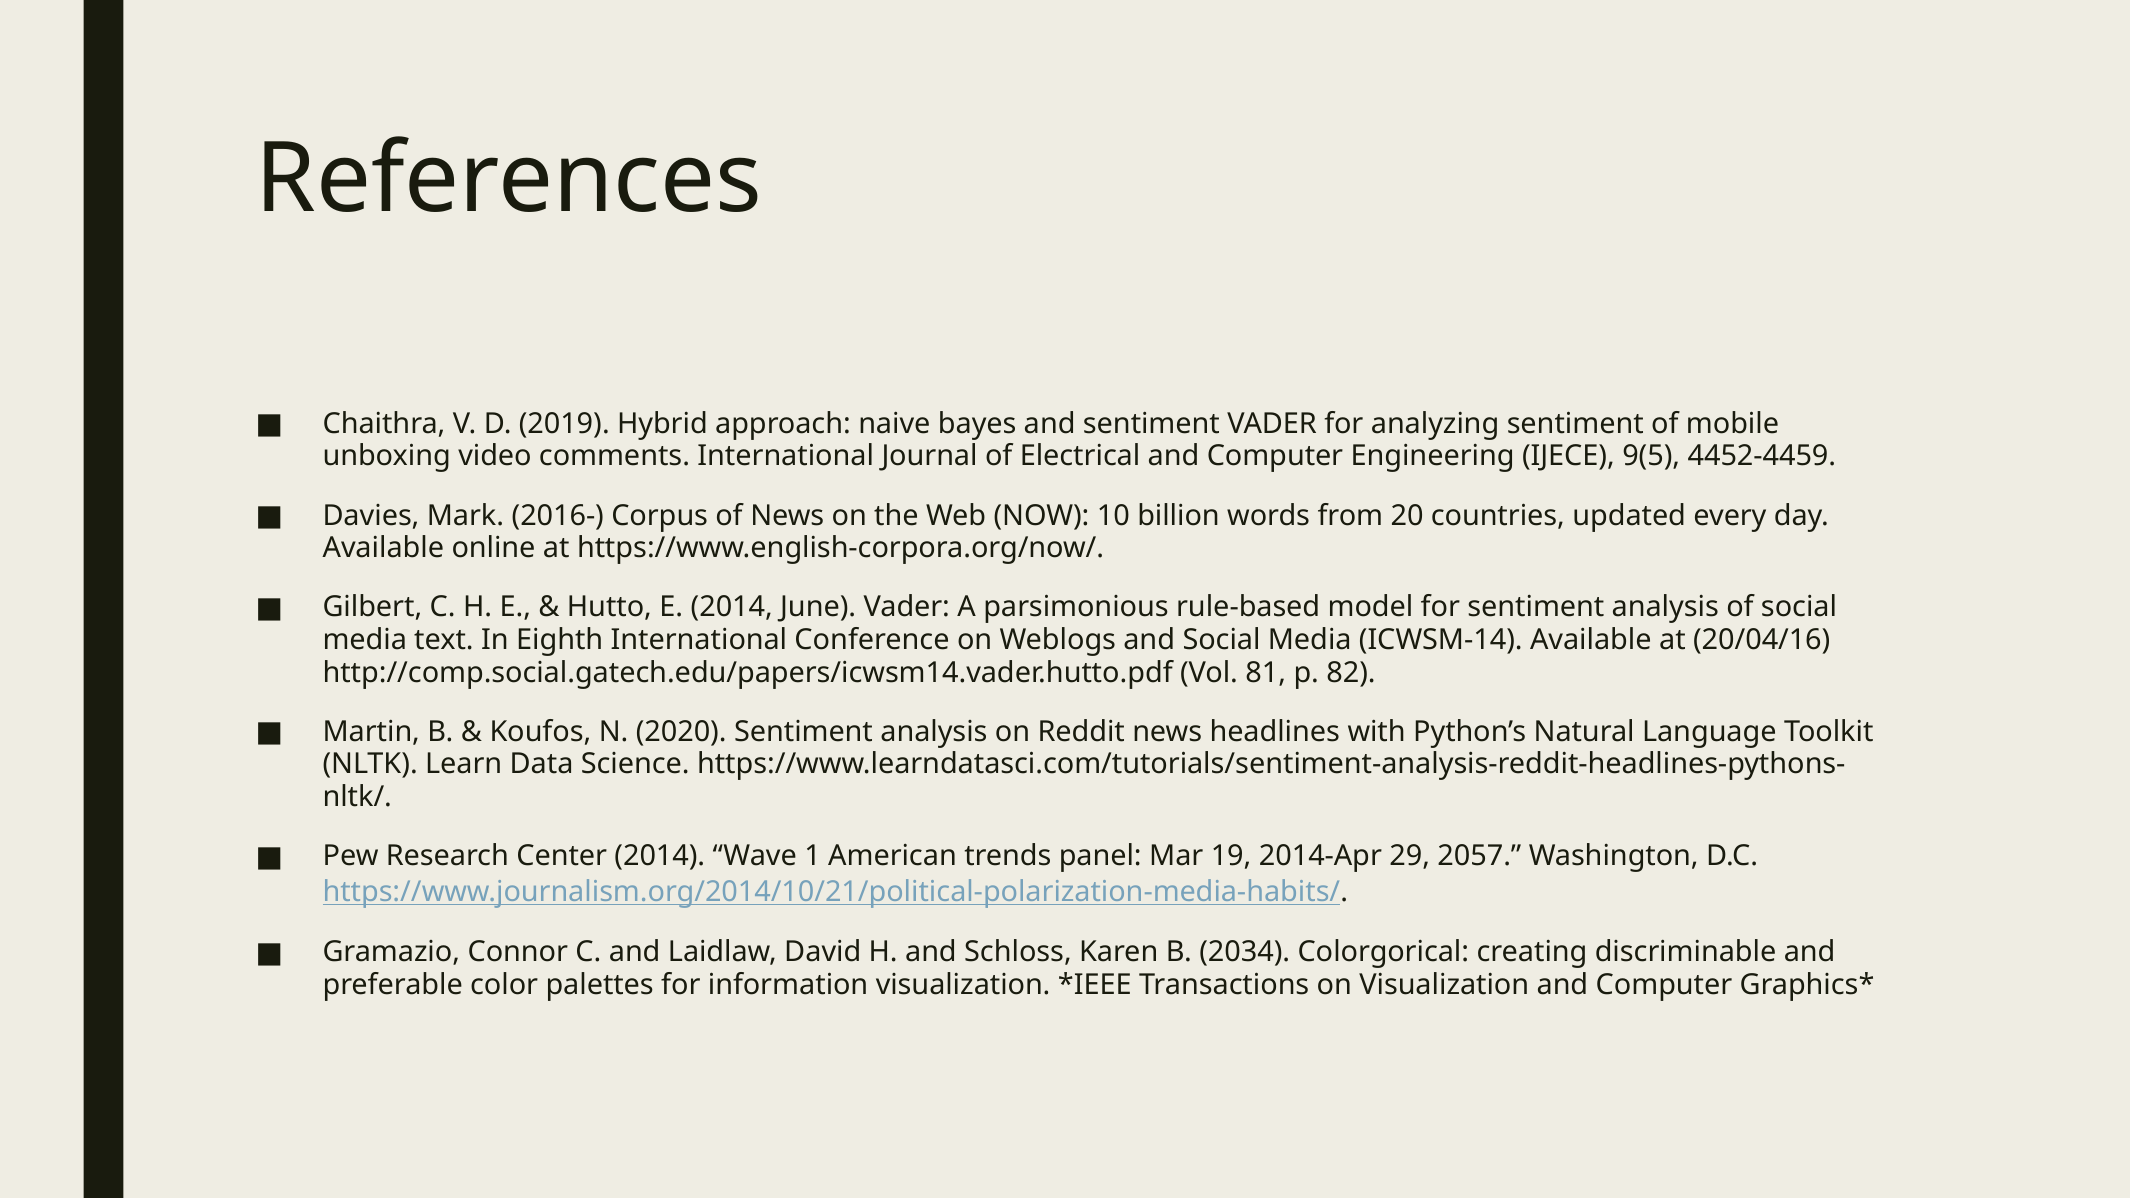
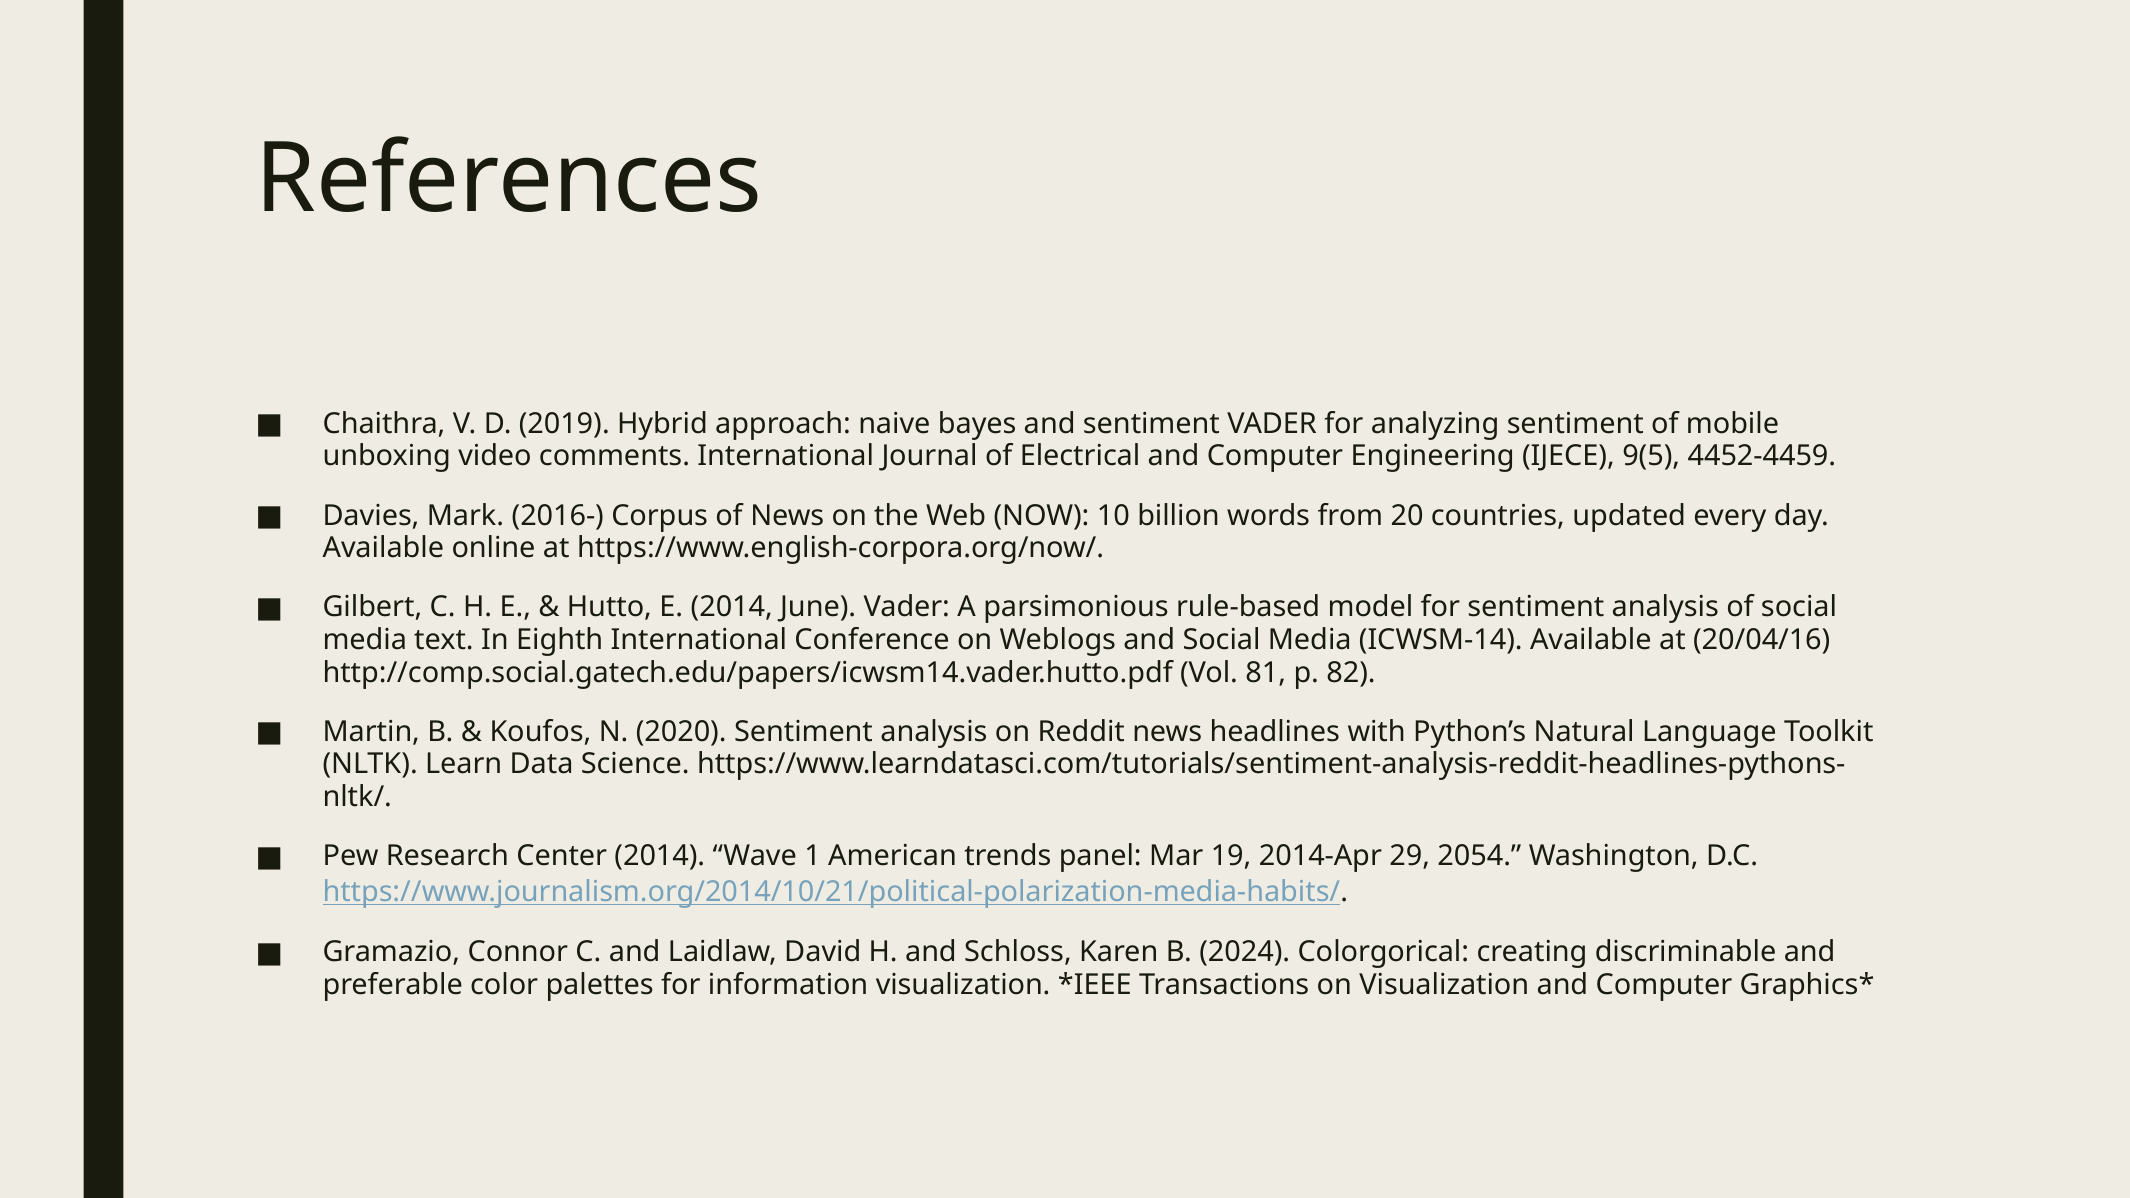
2057: 2057 -> 2054
2034: 2034 -> 2024
